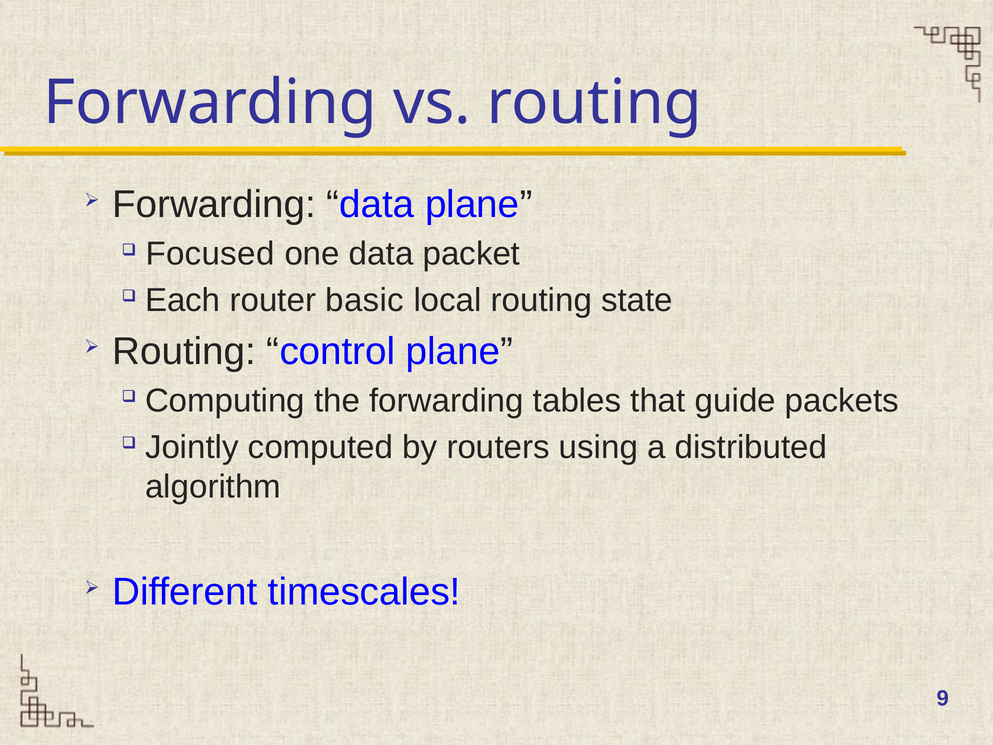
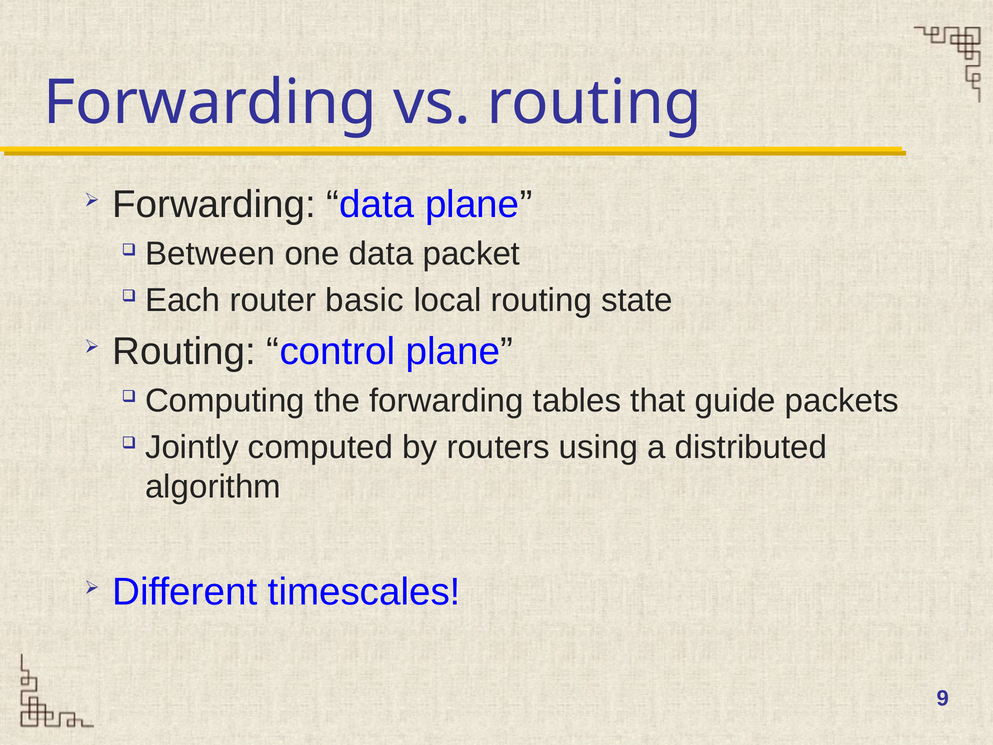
Focused: Focused -> Between
